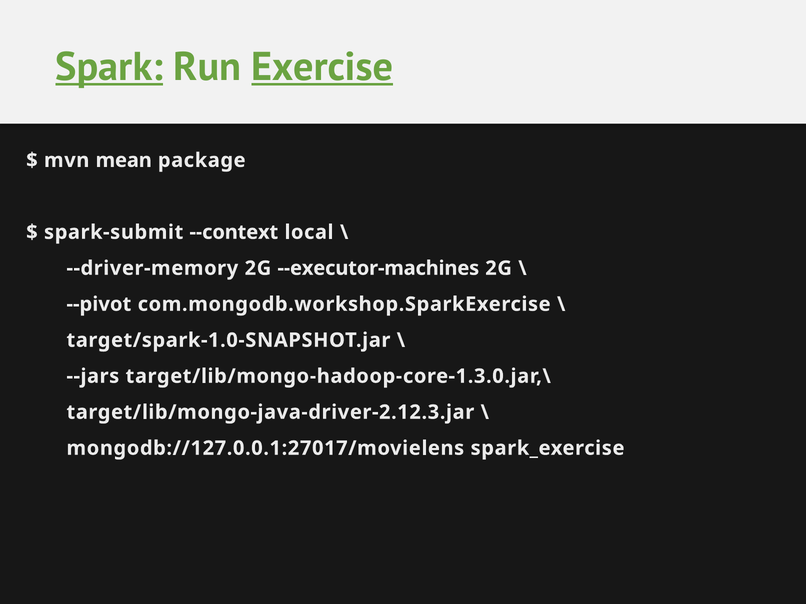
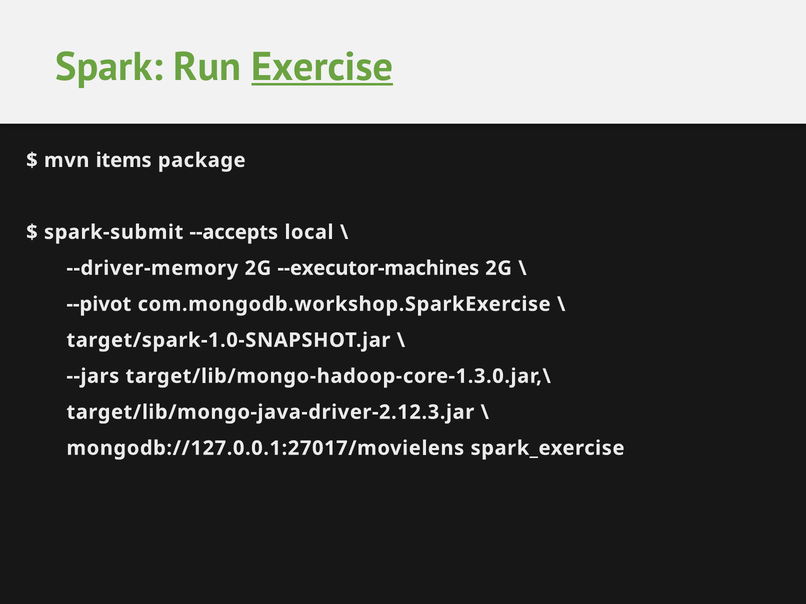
Spark underline: present -> none
mean: mean -> items
--context: --context -> --accepts
